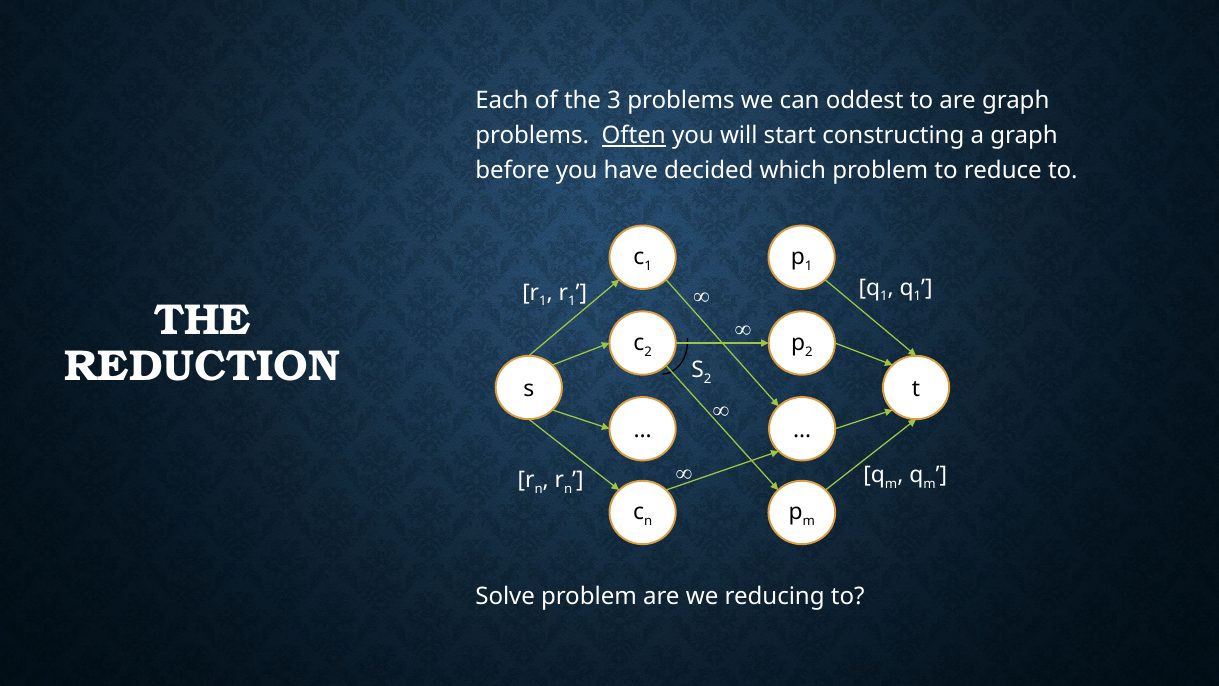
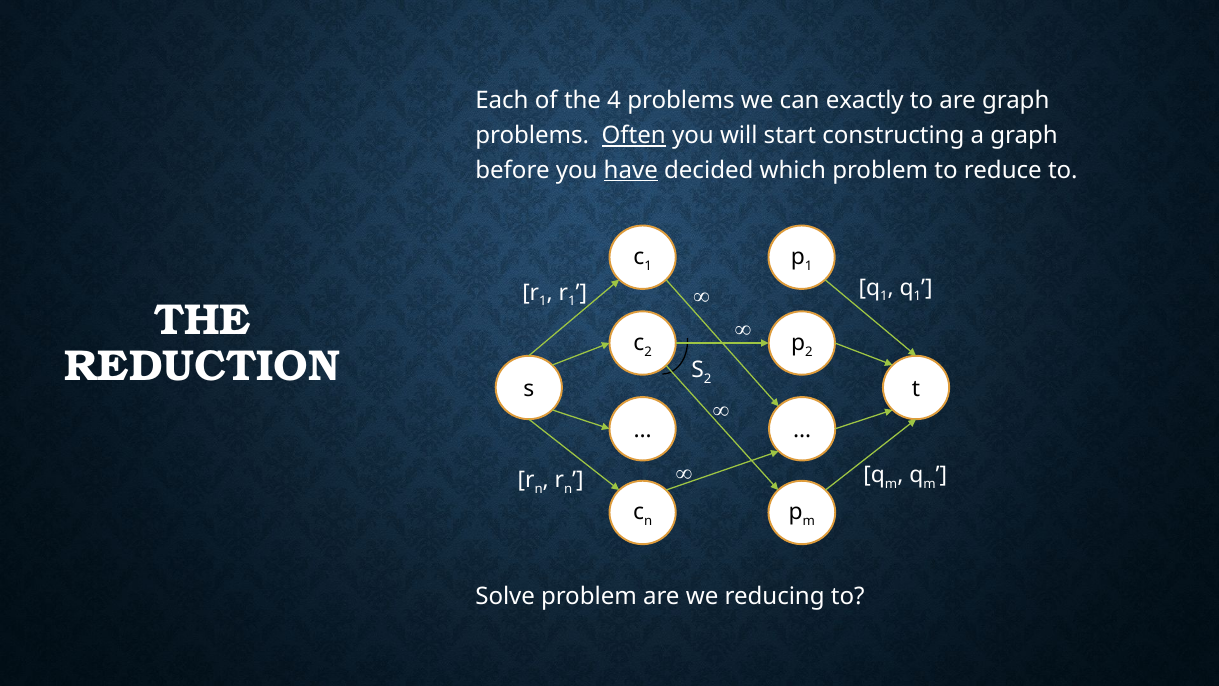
3: 3 -> 4
oddest: oddest -> exactly
have underline: none -> present
